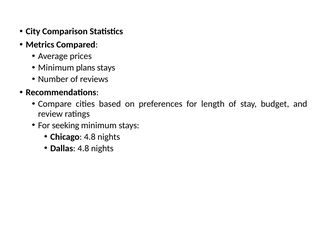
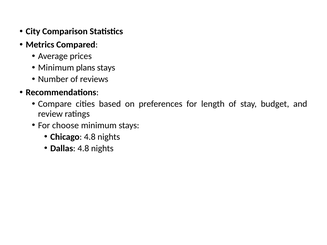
seeking: seeking -> choose
